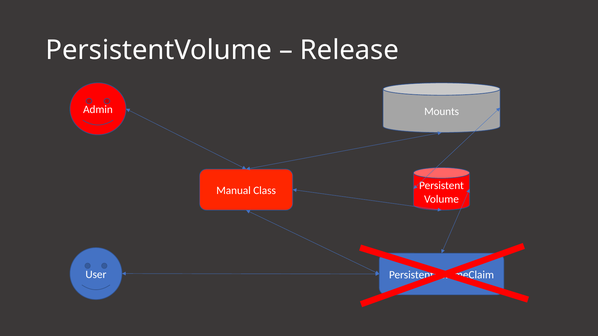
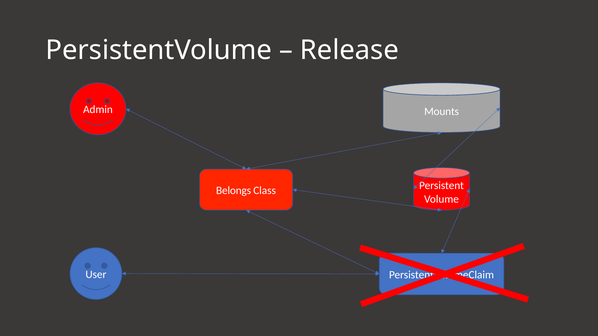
Manual: Manual -> Belongs
